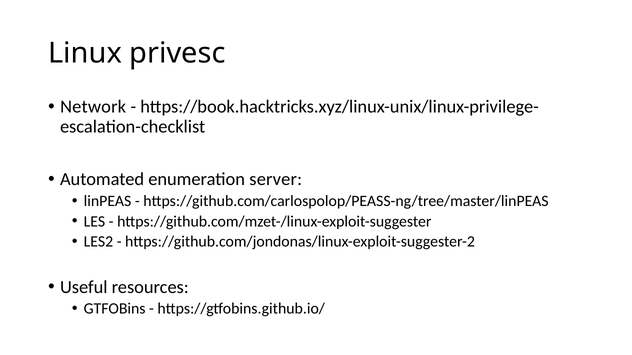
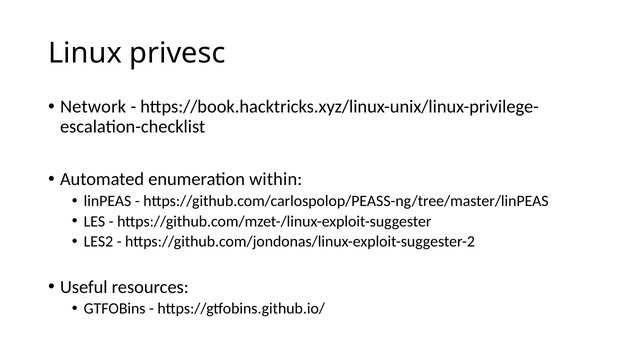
server: server -> within
